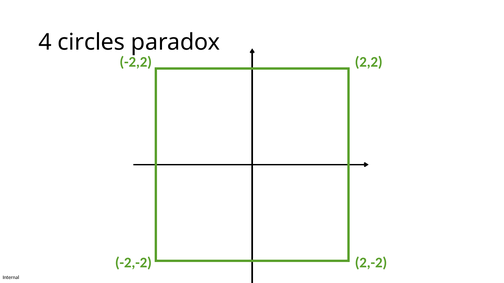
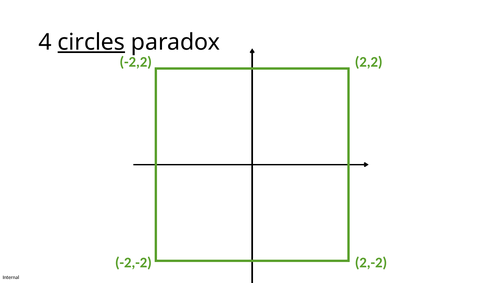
circles underline: none -> present
